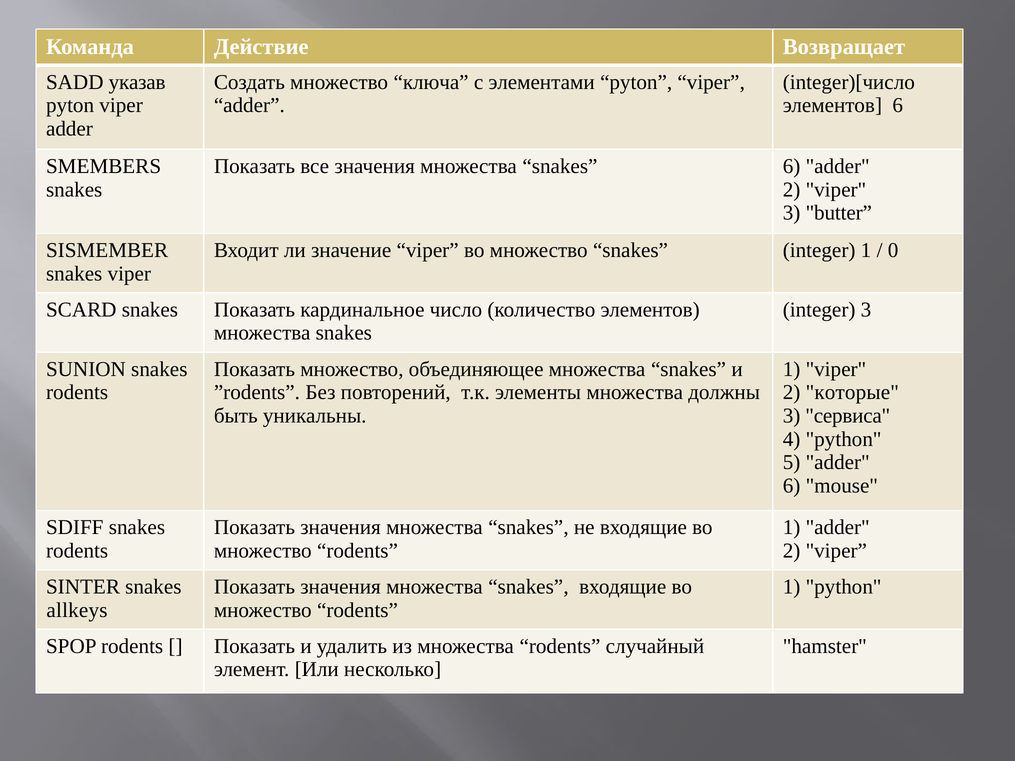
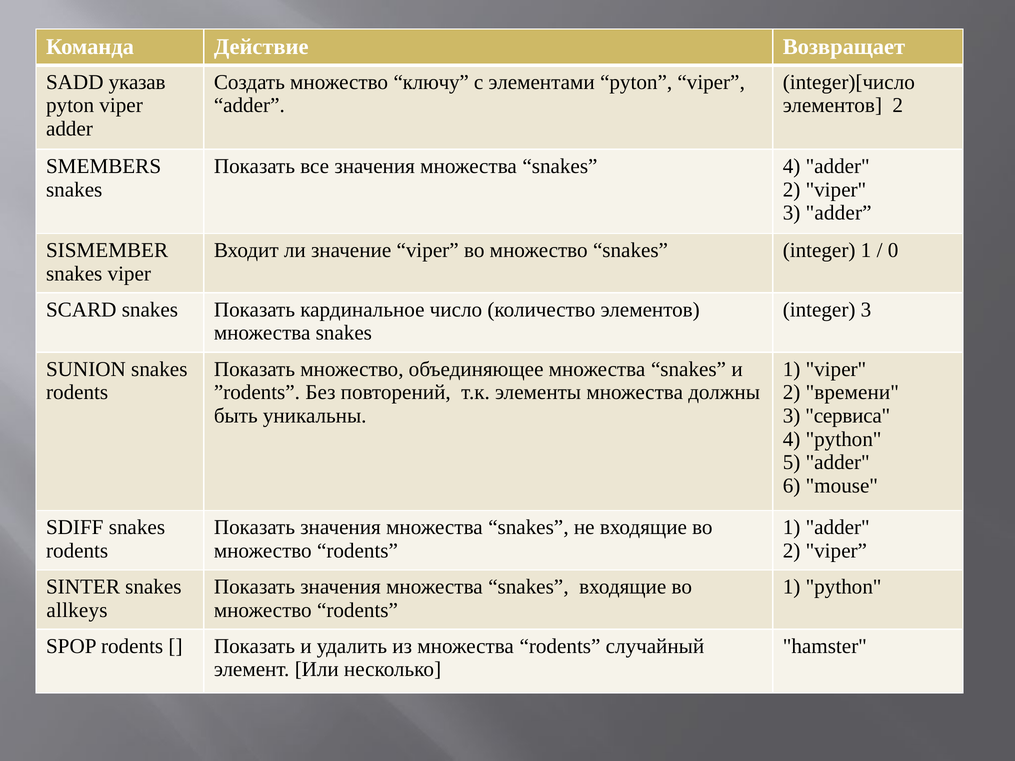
ключа: ключа -> ключу
элементов 6: 6 -> 2
snakes 6: 6 -> 4
3 butter: butter -> adder
которые: которые -> времени
